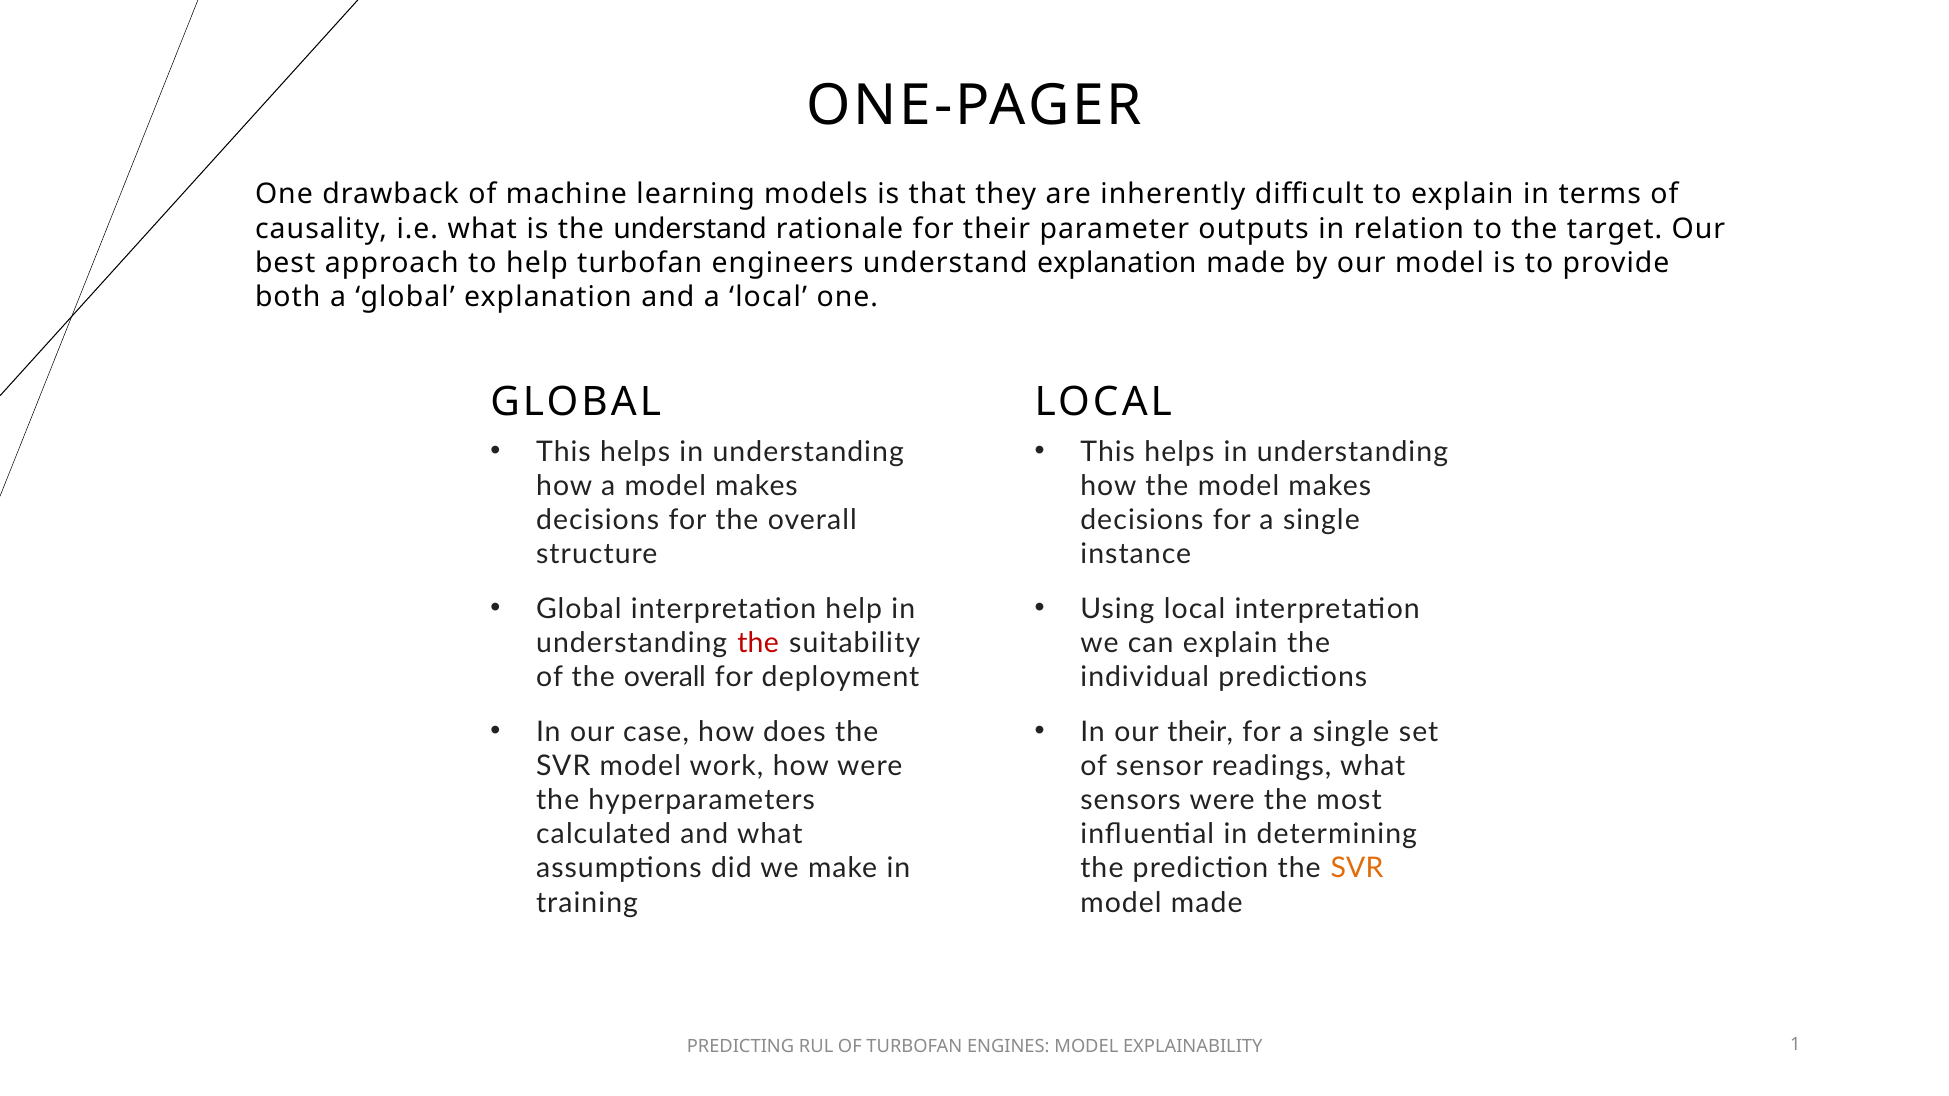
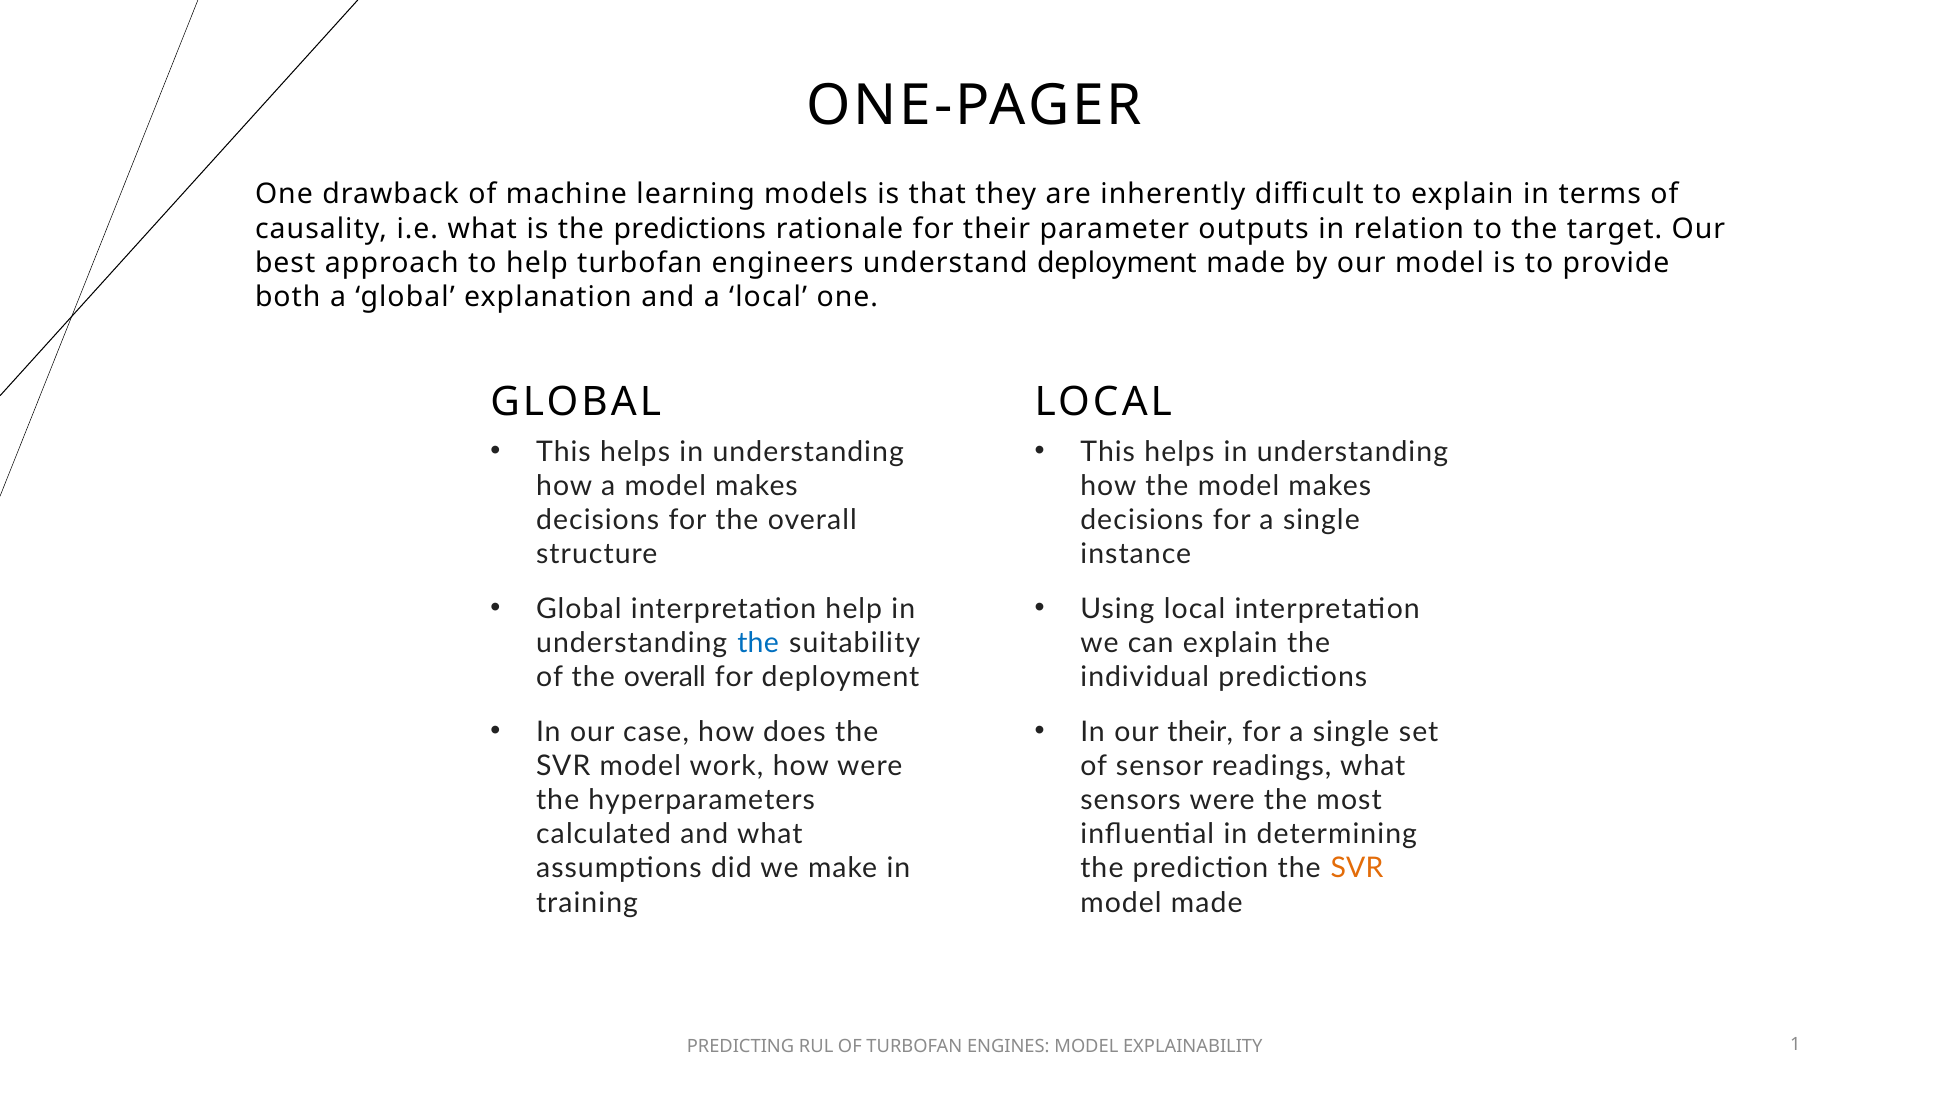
the understand: understand -> predictions
understand explanation: explanation -> deployment
the at (758, 643) colour: red -> blue
